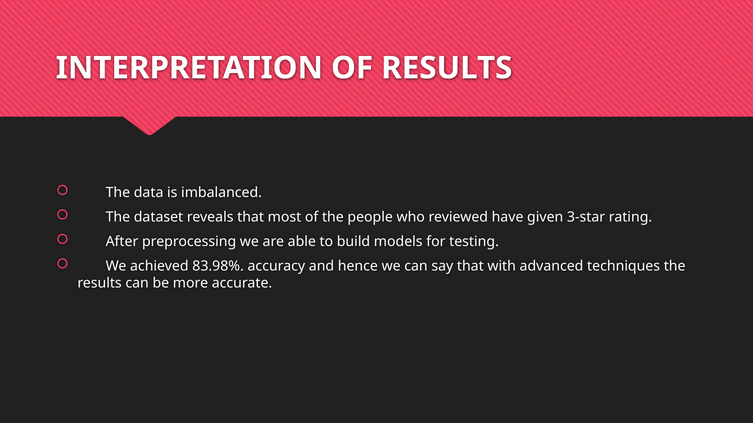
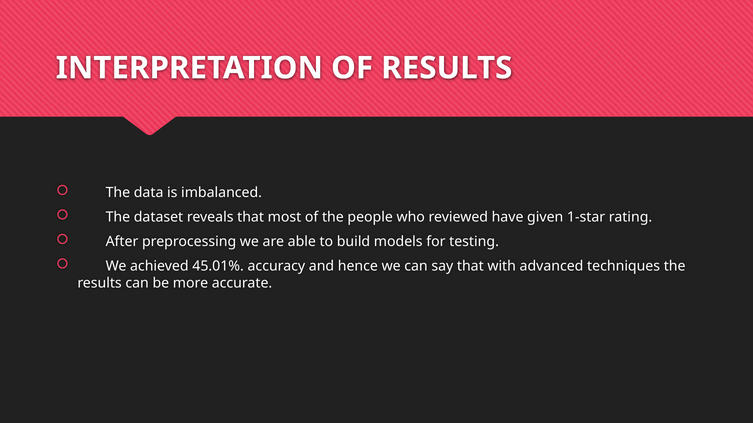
3-star: 3-star -> 1-star
83.98%: 83.98% -> 45.01%
